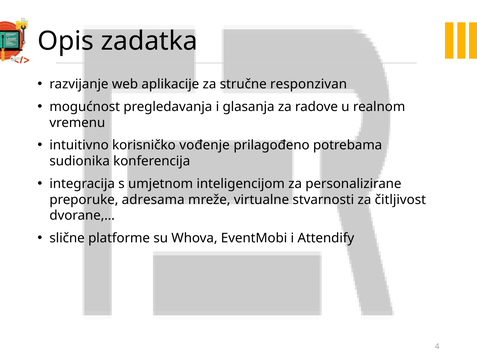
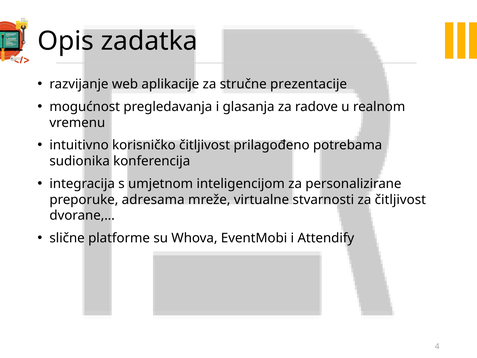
responzivan: responzivan -> prezentacije
korisničko vođenje: vođenje -> čitljivost
